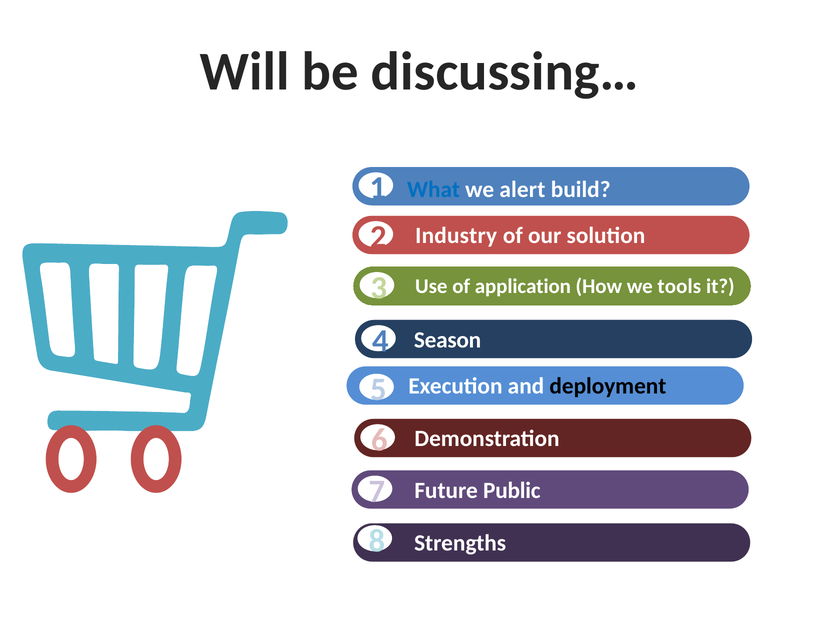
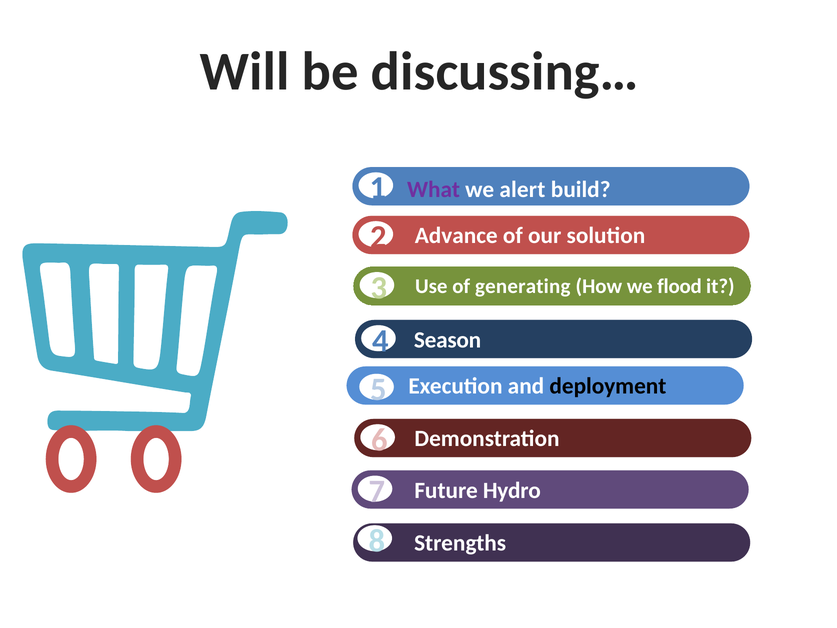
What colour: blue -> purple
Industry: Industry -> Advance
application: application -> generating
tools: tools -> flood
Public: Public -> Hydro
